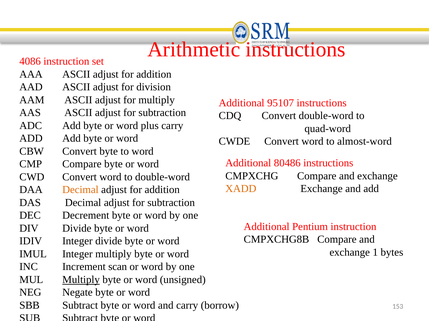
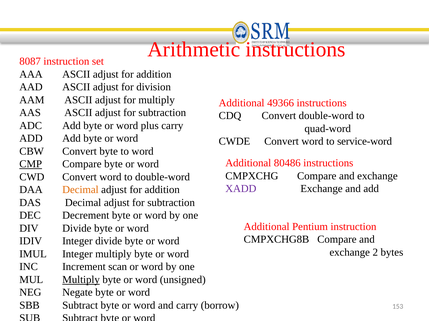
4086: 4086 -> 8087
95107: 95107 -> 49366
almost-word: almost-word -> service-word
CMP underline: none -> present
XADD colour: orange -> purple
1: 1 -> 2
